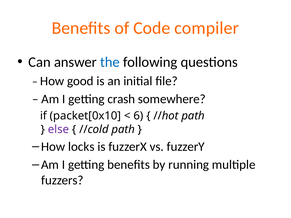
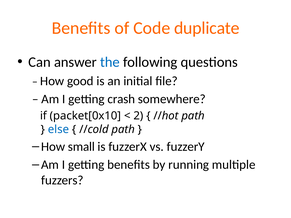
compiler: compiler -> duplicate
6: 6 -> 2
else colour: purple -> blue
locks: locks -> small
